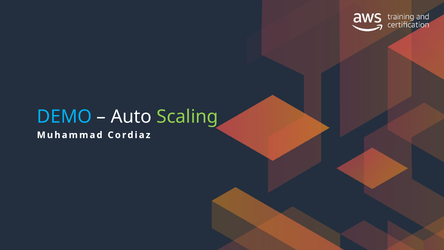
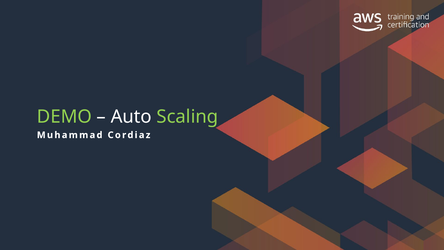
DEMO colour: light blue -> light green
